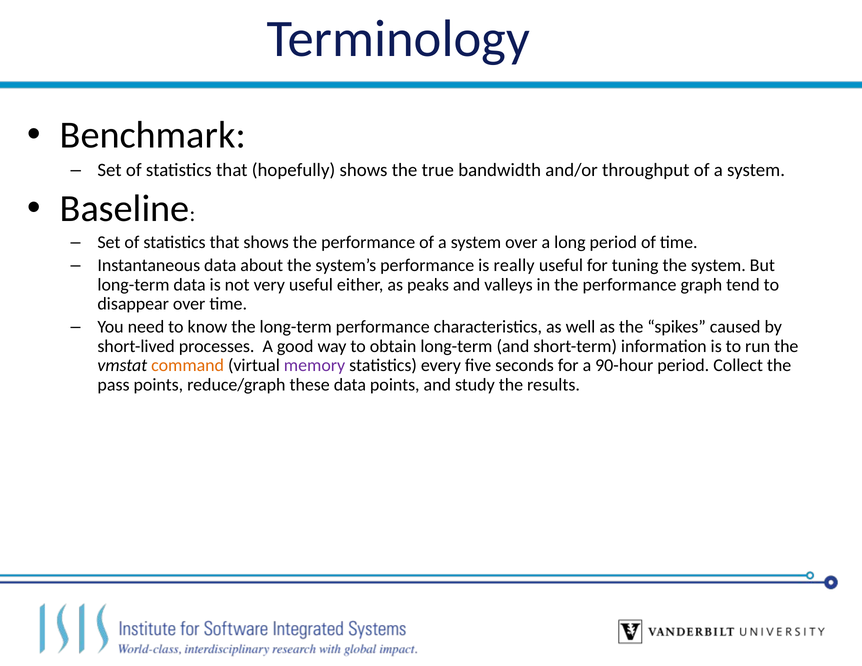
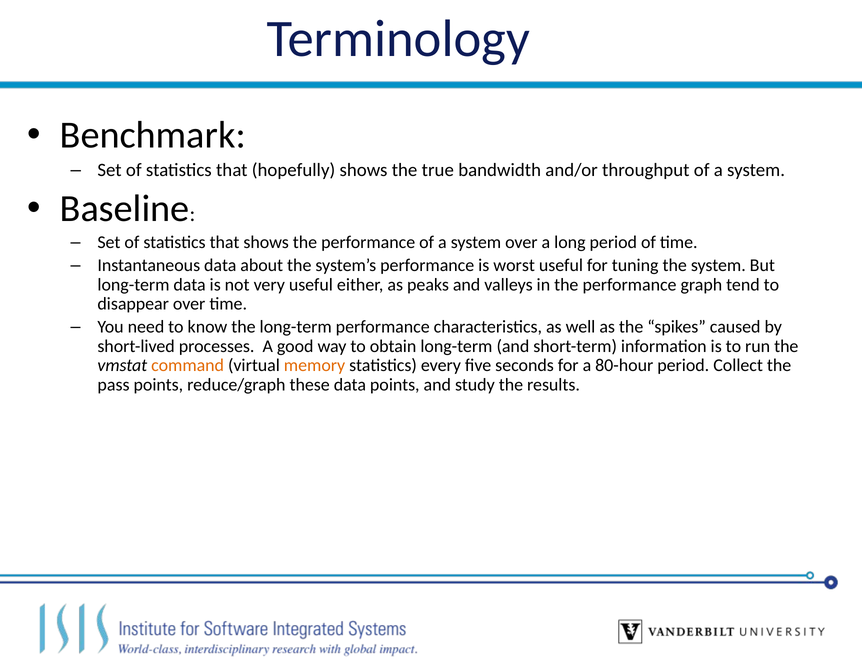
really: really -> worst
memory colour: purple -> orange
90-hour: 90-hour -> 80-hour
